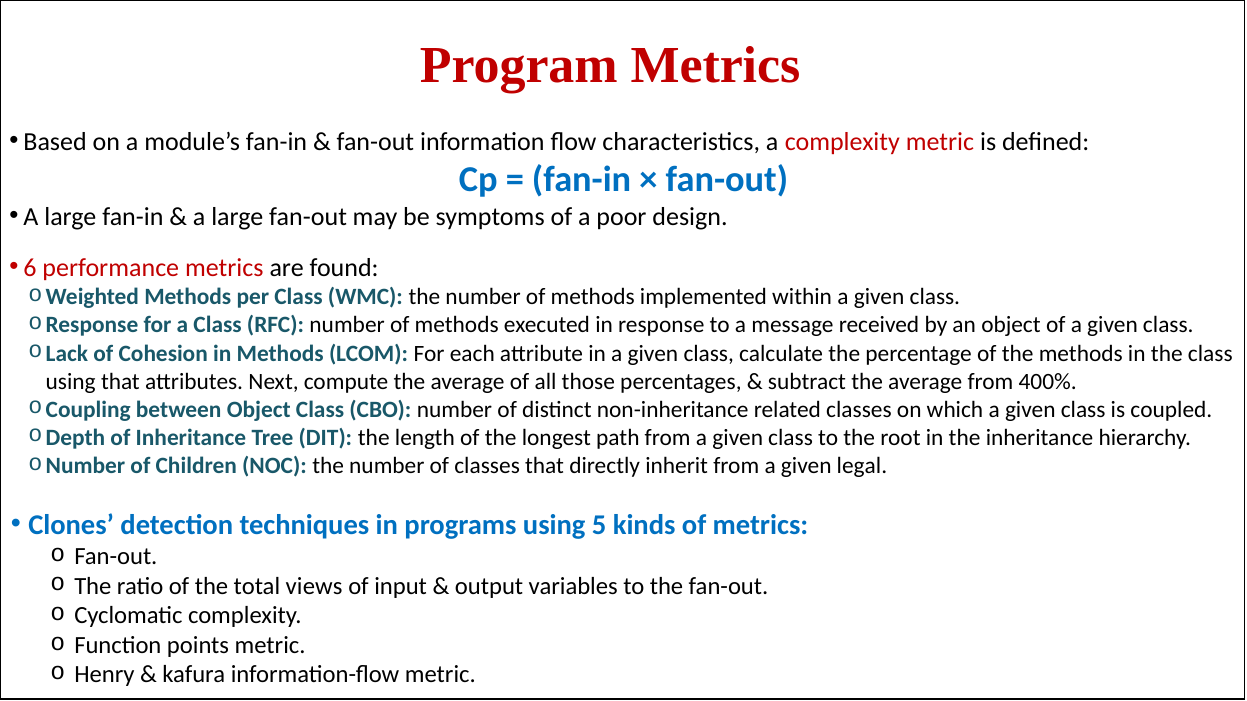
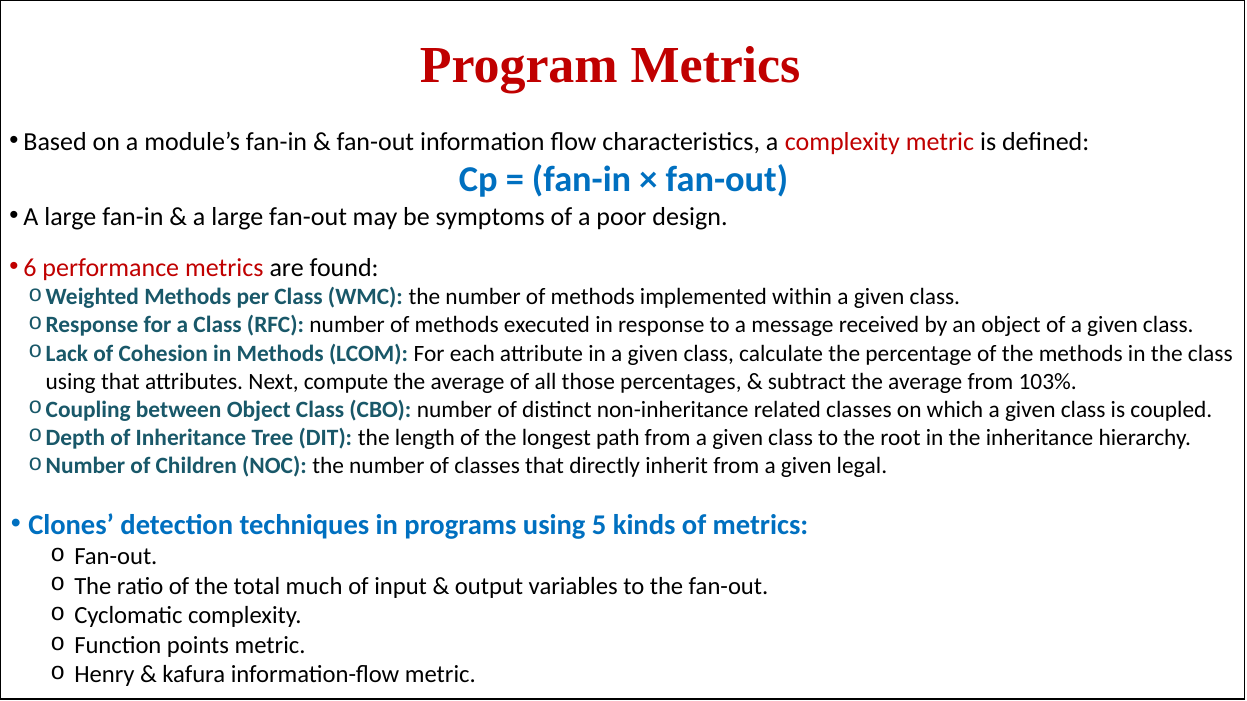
400%: 400% -> 103%
views: views -> much
